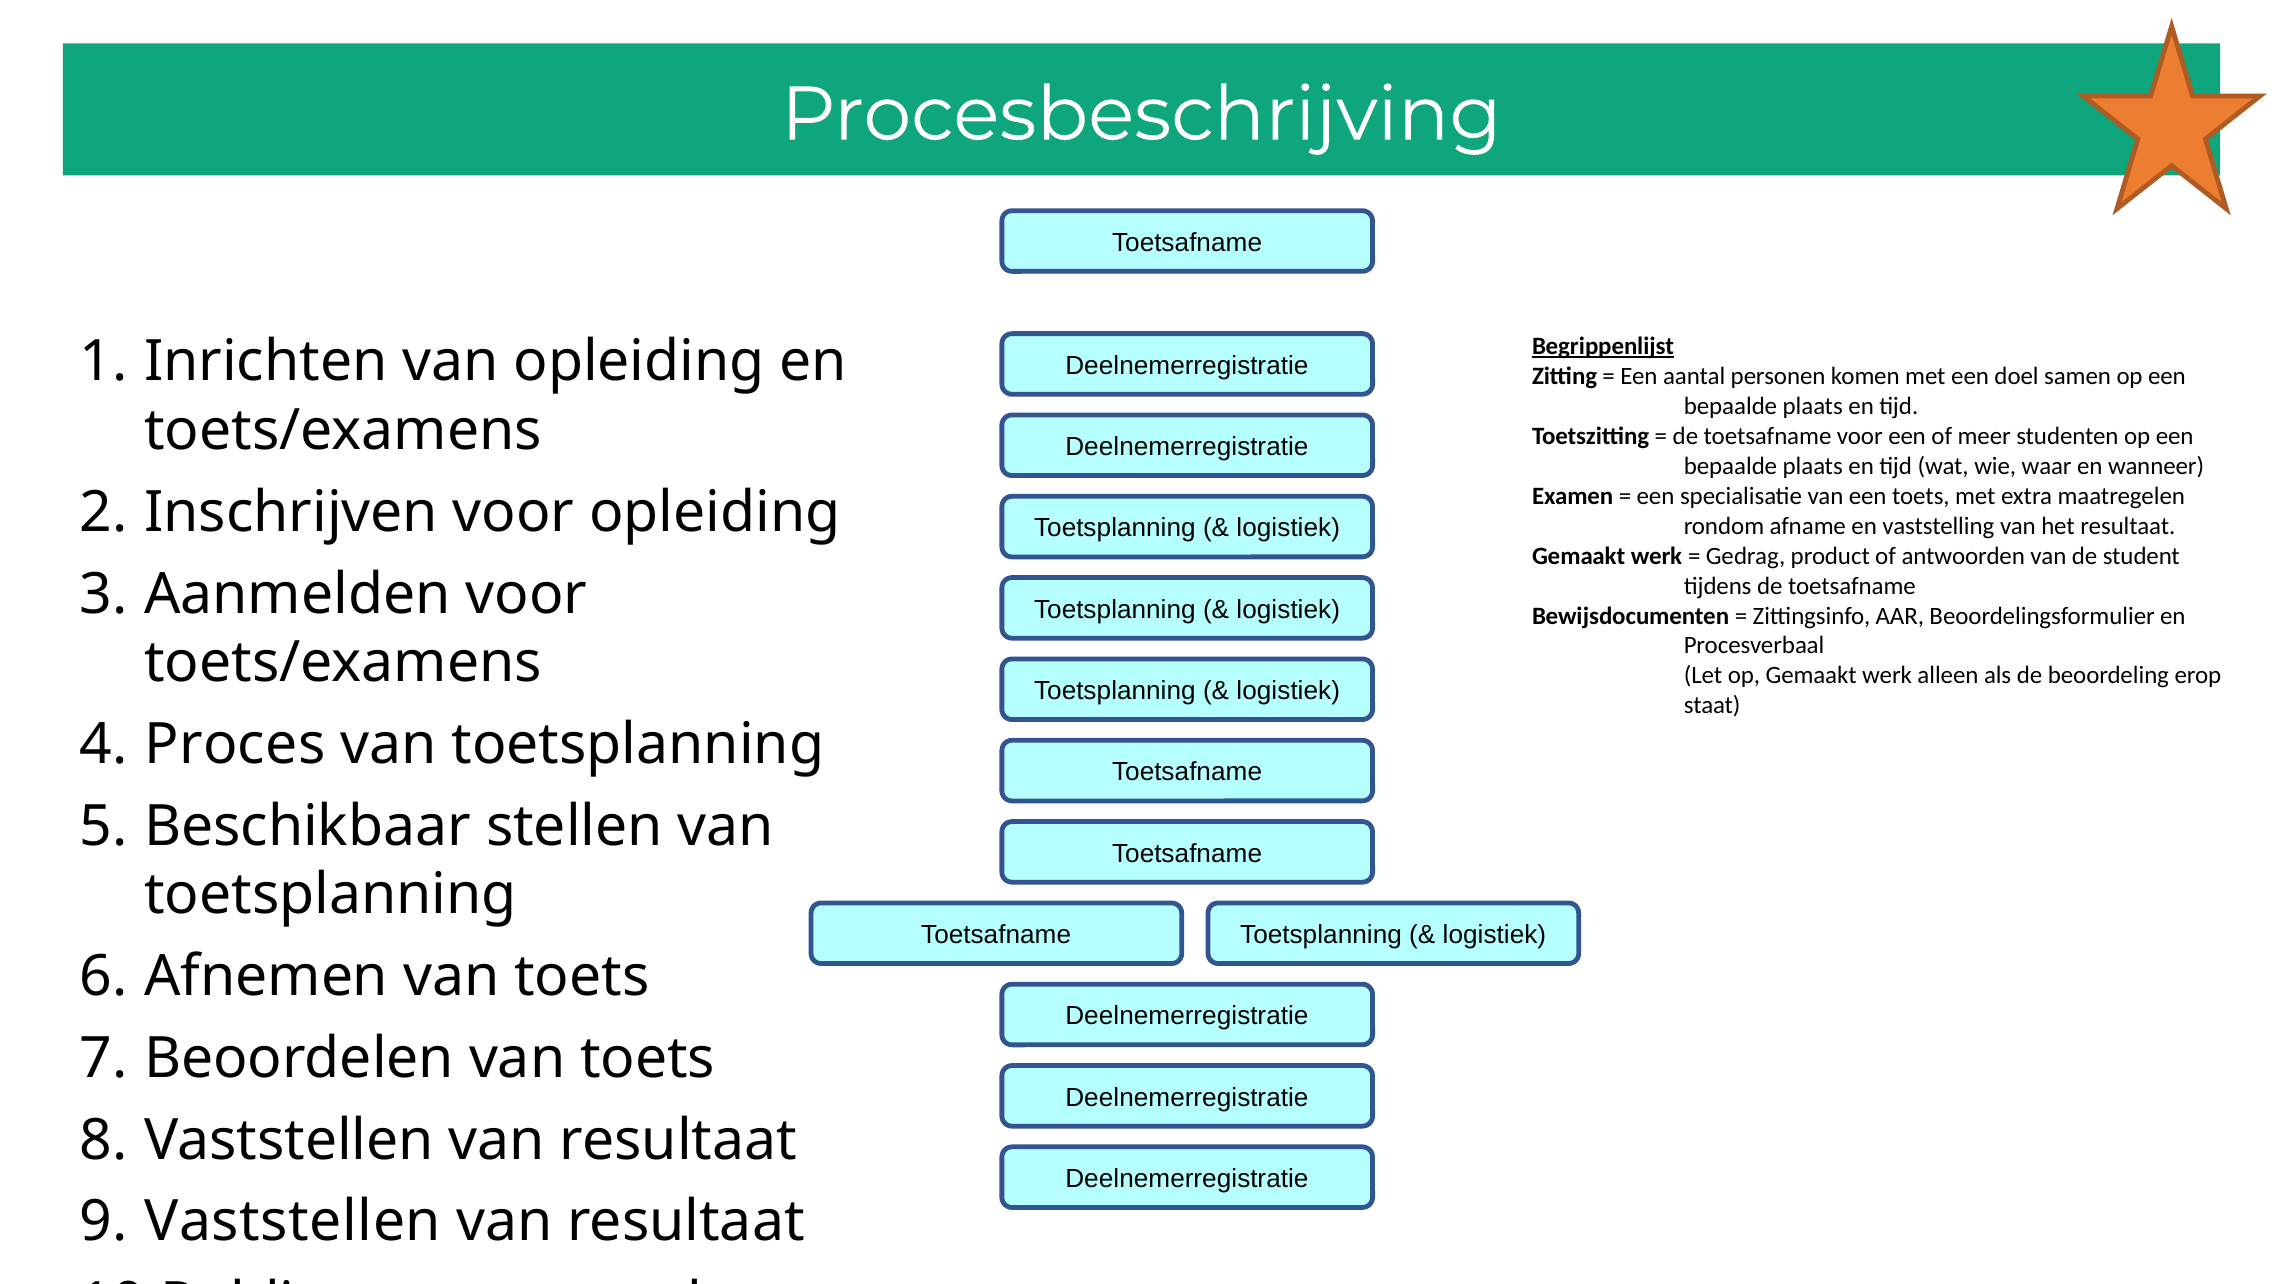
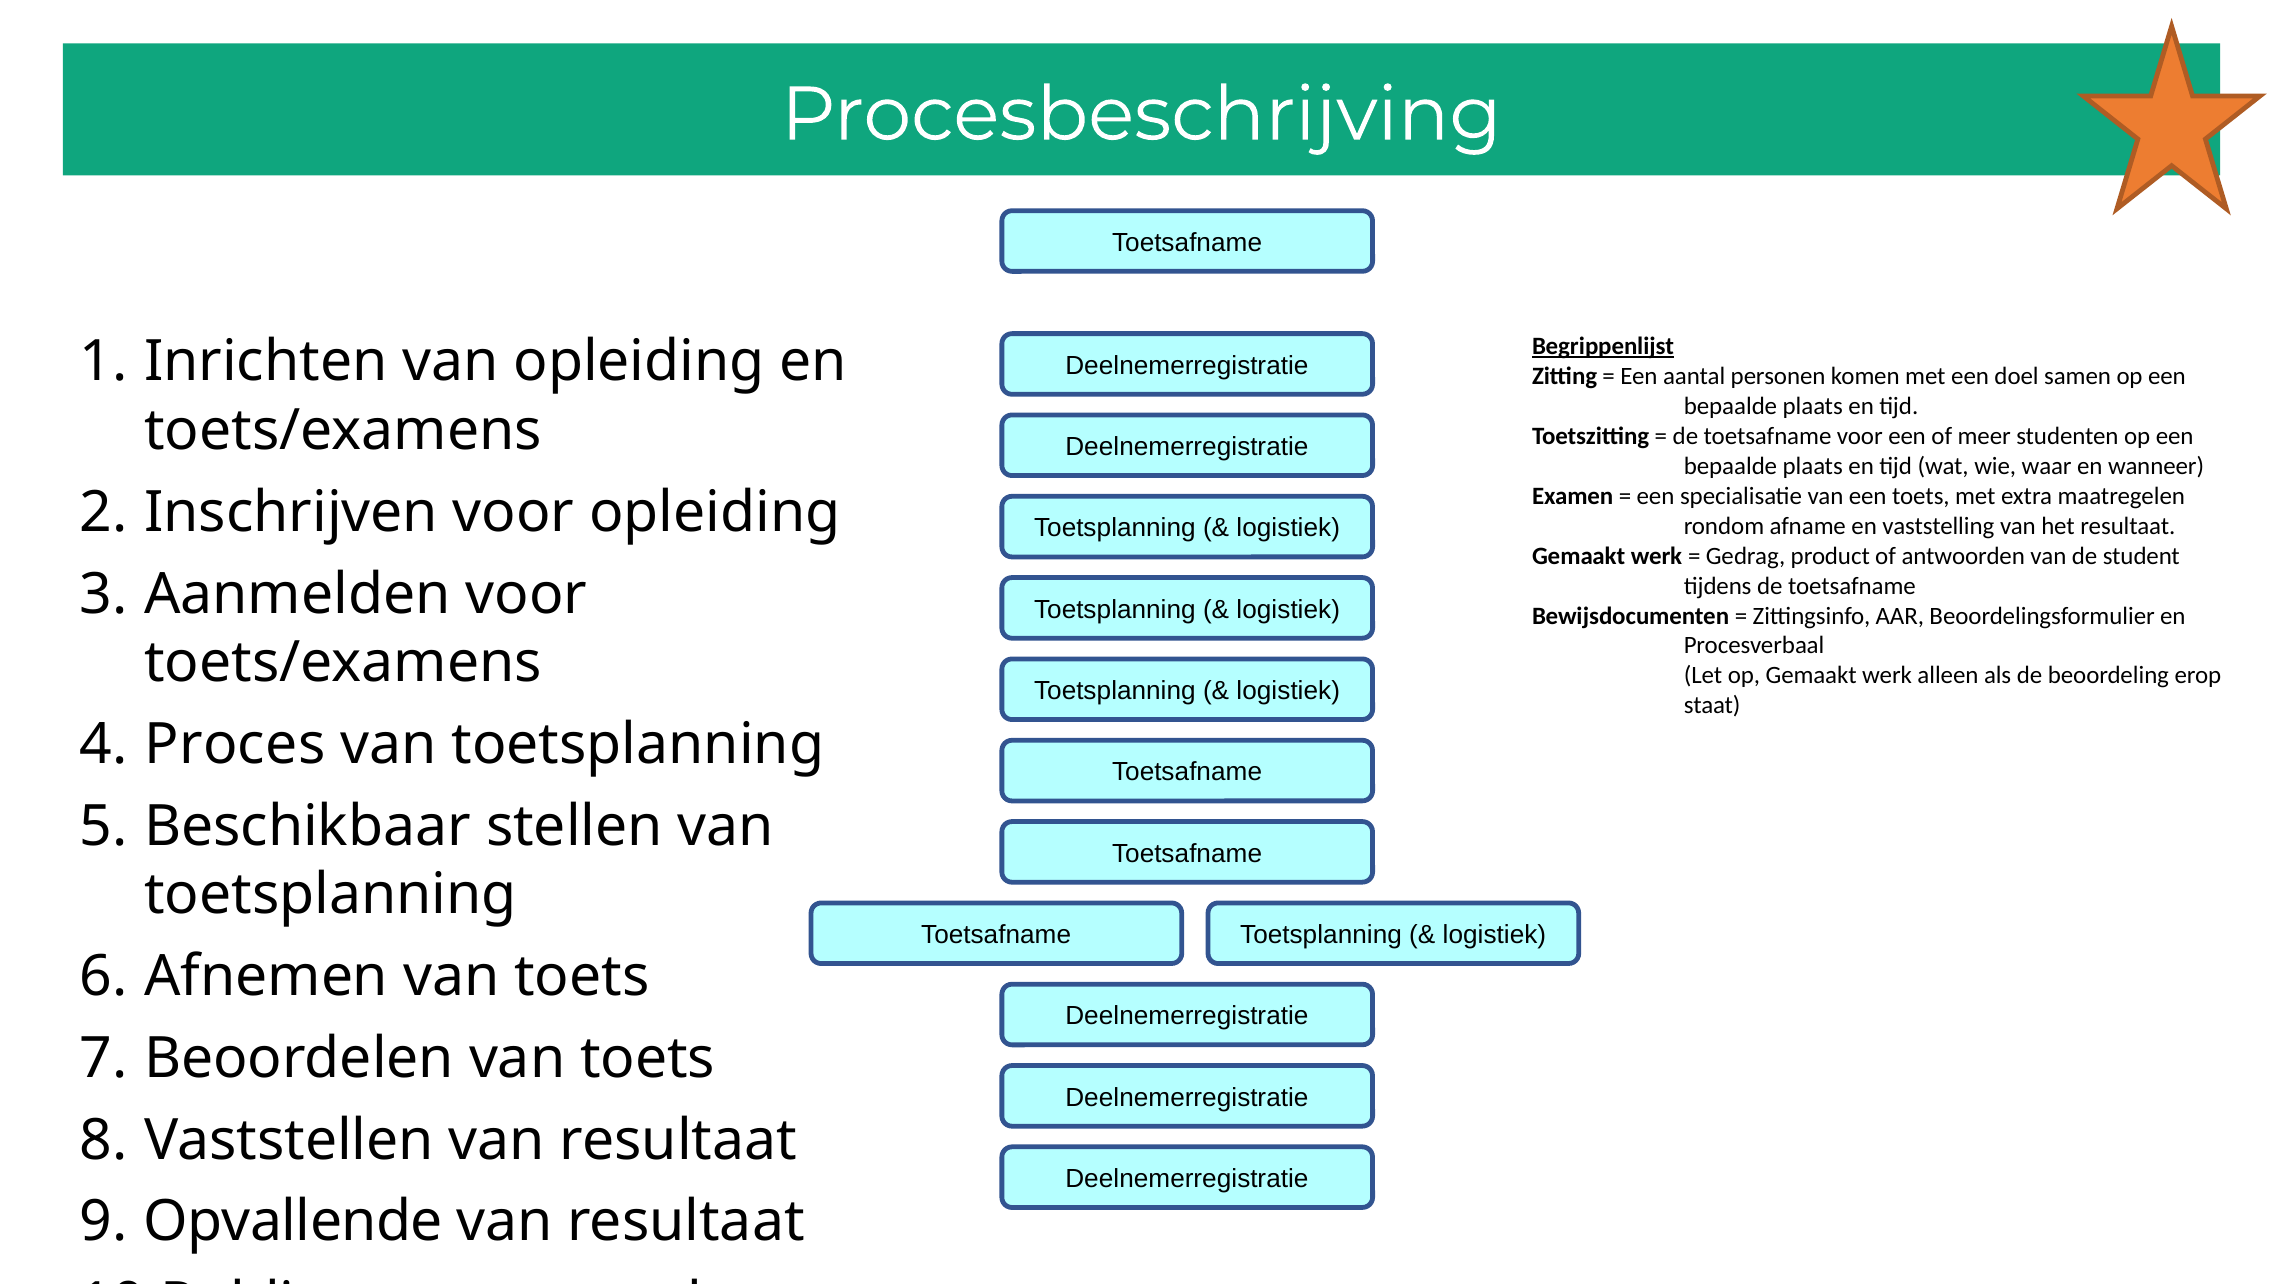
Vaststellen at (293, 1222): Vaststellen -> Opvallende
